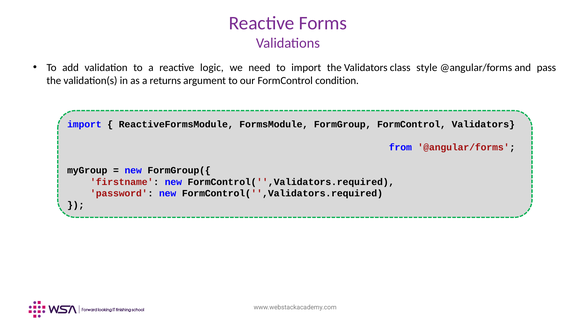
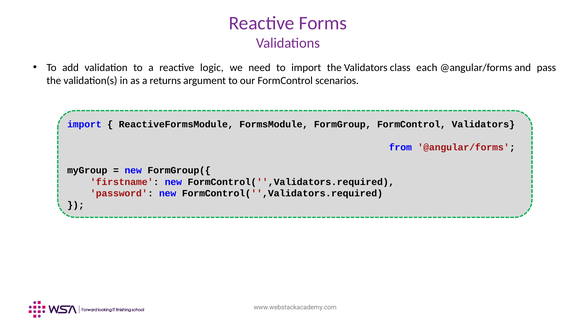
style: style -> each
condition: condition -> scenarios
